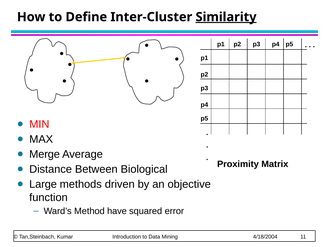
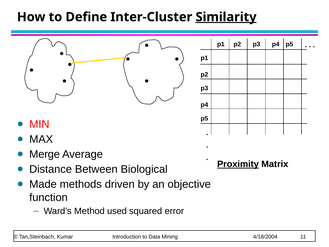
Proximity underline: none -> present
Large: Large -> Made
have: have -> used
